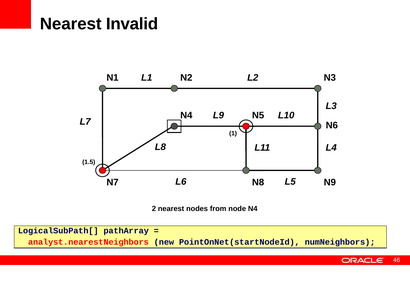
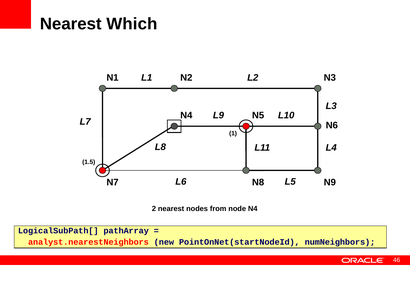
Invalid: Invalid -> Which
